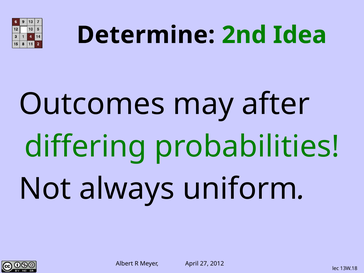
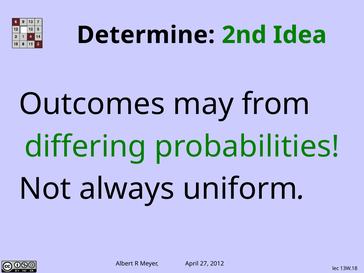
after: after -> from
